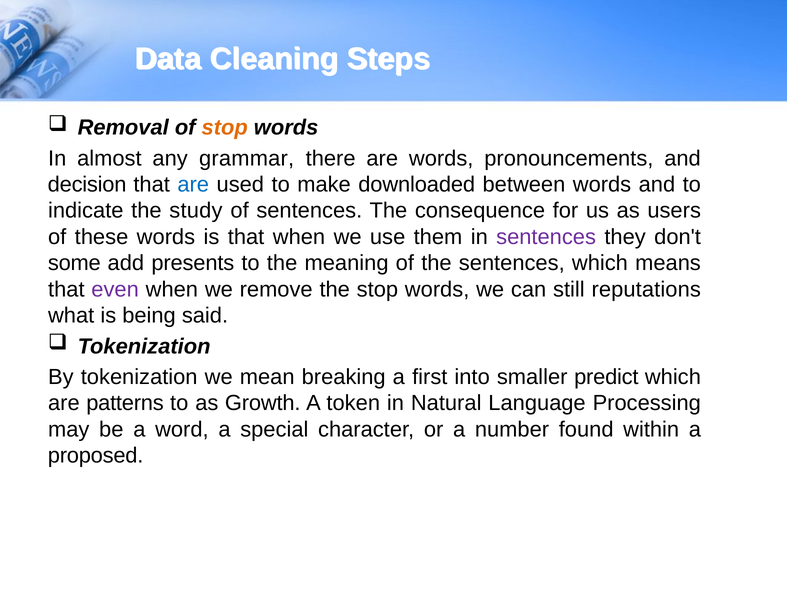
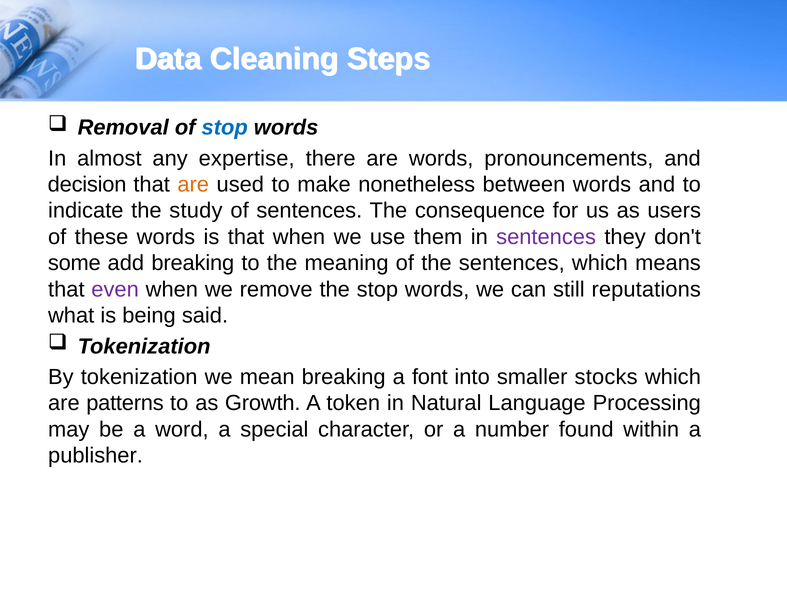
stop at (225, 128) colour: orange -> blue
grammar: grammar -> expertise
are at (193, 185) colour: blue -> orange
downloaded: downloaded -> nonetheless
add presents: presents -> breaking
first: first -> font
predict: predict -> stocks
proposed: proposed -> publisher
